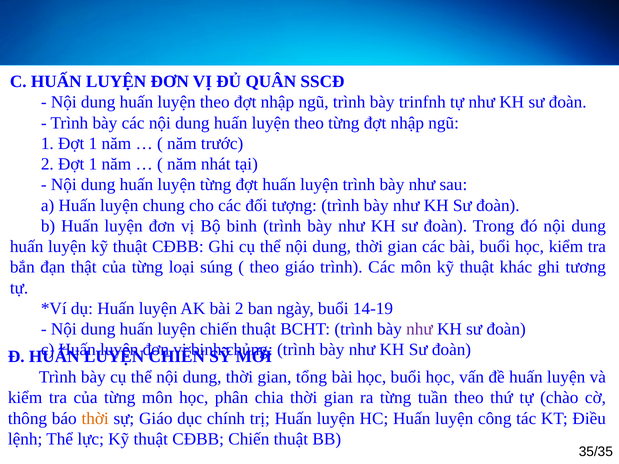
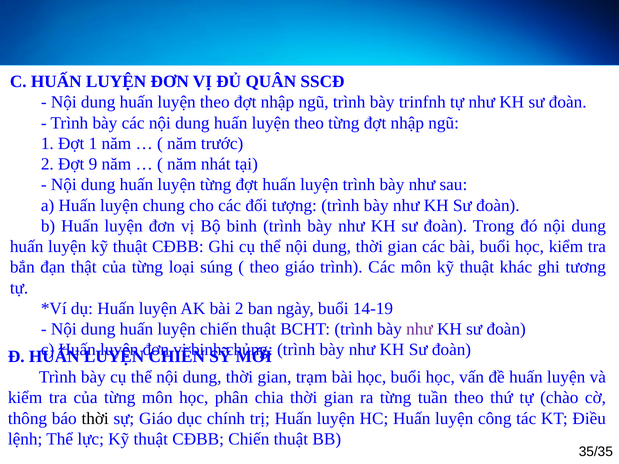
2 Đợt 1: 1 -> 9
tổng: tổng -> trạm
thời at (95, 419) colour: orange -> black
